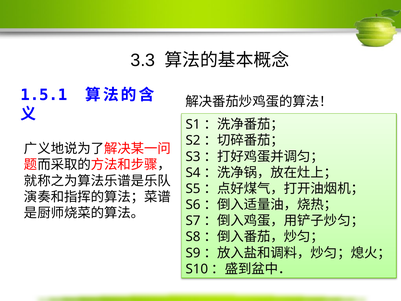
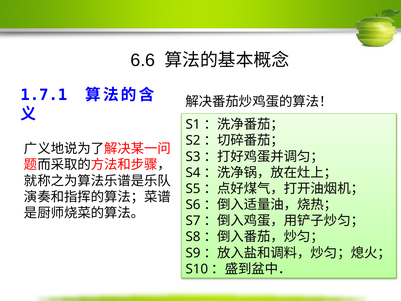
3.3: 3.3 -> 6.6
1.5.1: 1.5.1 -> 1.7.1
